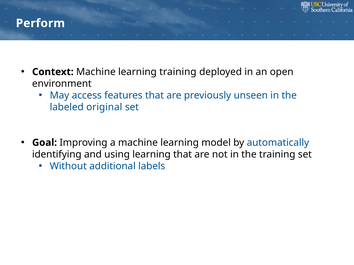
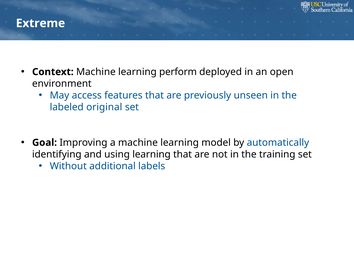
Perform: Perform -> Extreme
learning training: training -> perform
